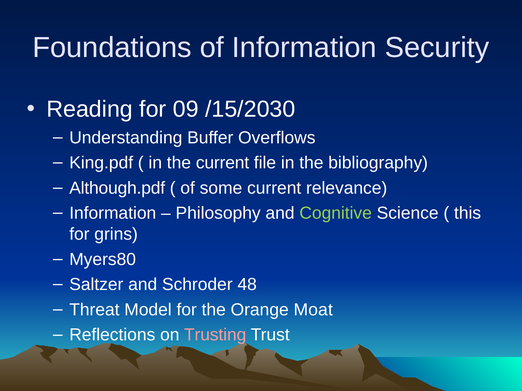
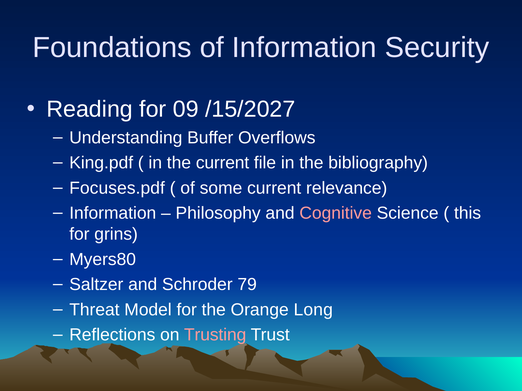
/15/2030: /15/2030 -> /15/2027
Although.pdf: Although.pdf -> Focuses.pdf
Cognitive colour: light green -> pink
48: 48 -> 79
Moat: Moat -> Long
